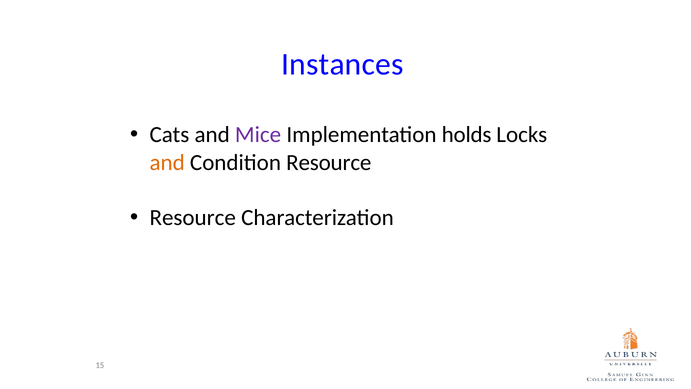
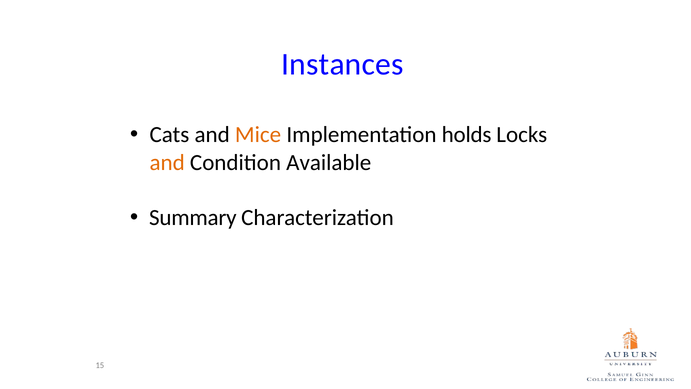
Mice colour: purple -> orange
Condition Resource: Resource -> Available
Resource at (193, 218): Resource -> Summary
